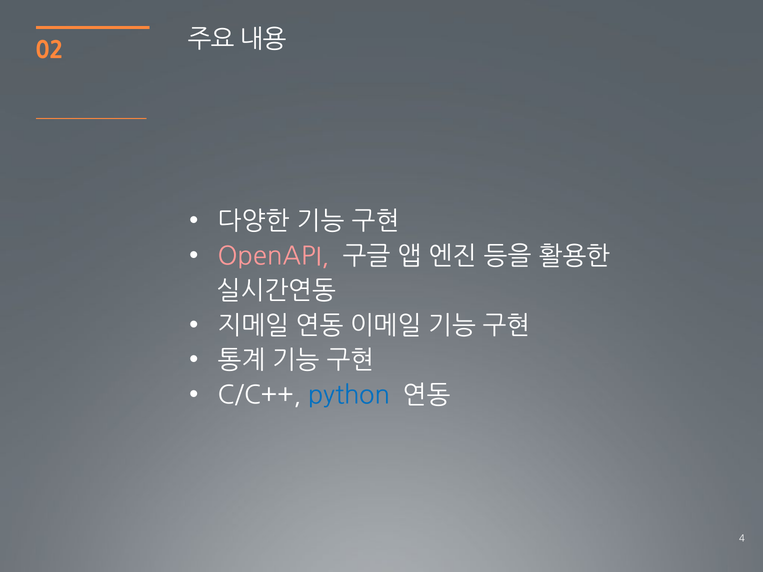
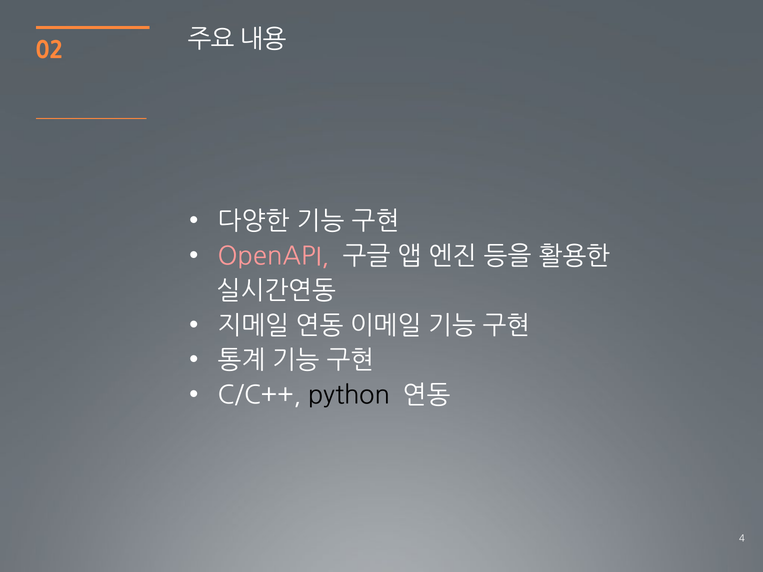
python colour: blue -> black
